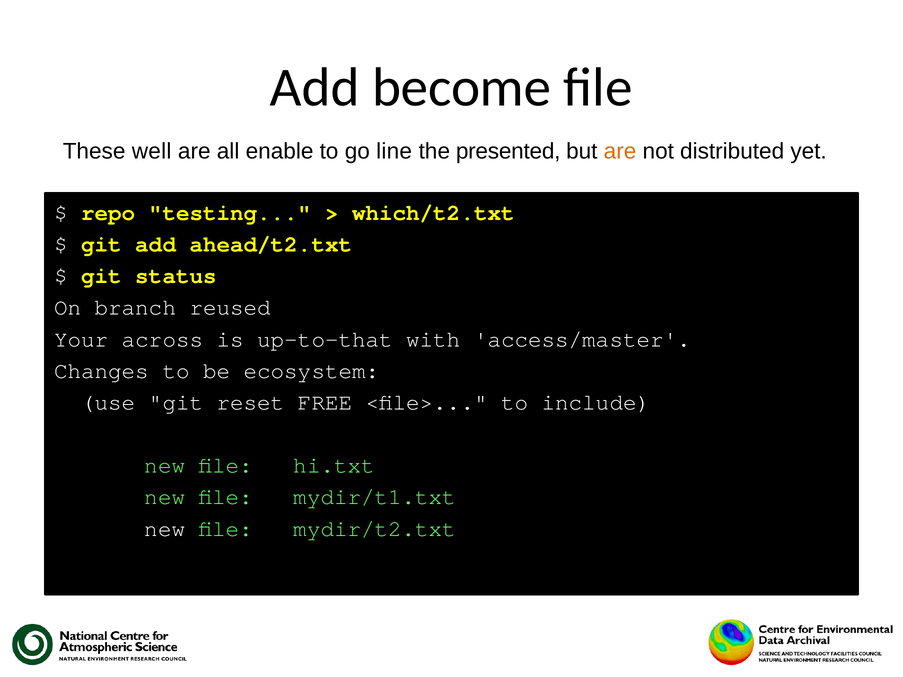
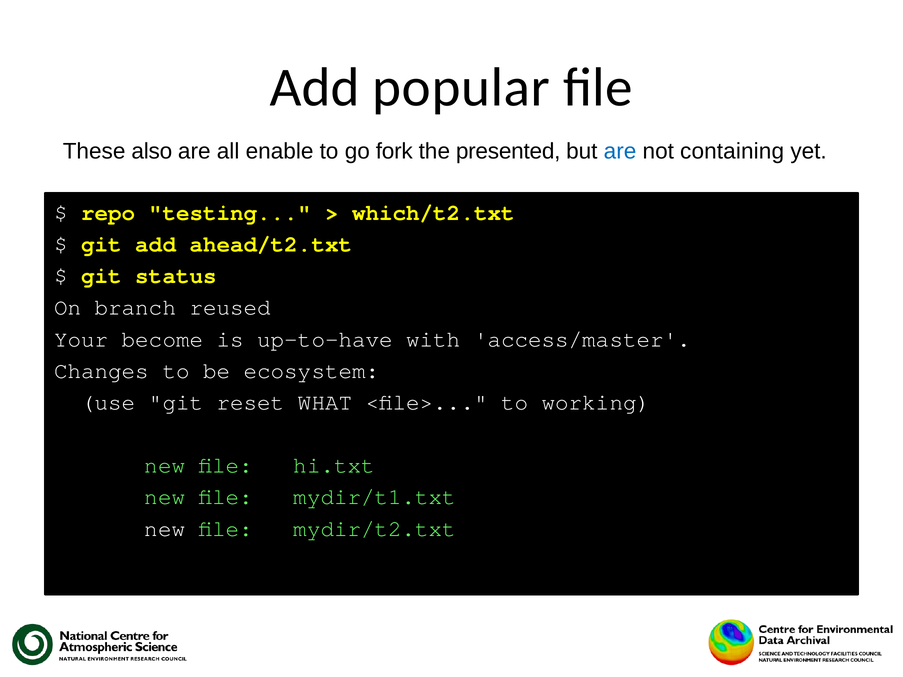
become: become -> popular
well: well -> also
line: line -> fork
are at (620, 151) colour: orange -> blue
distributed: distributed -> containing
across: across -> become
up-to-that: up-to-that -> up-to-have
FREE: FREE -> WHAT
include: include -> working
